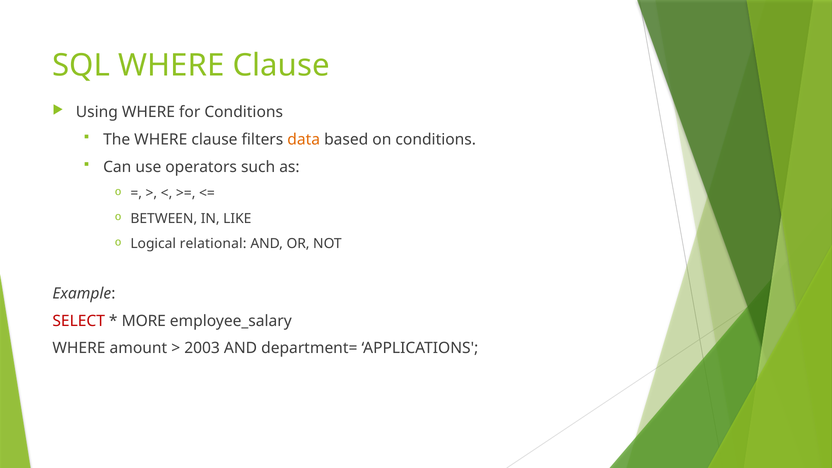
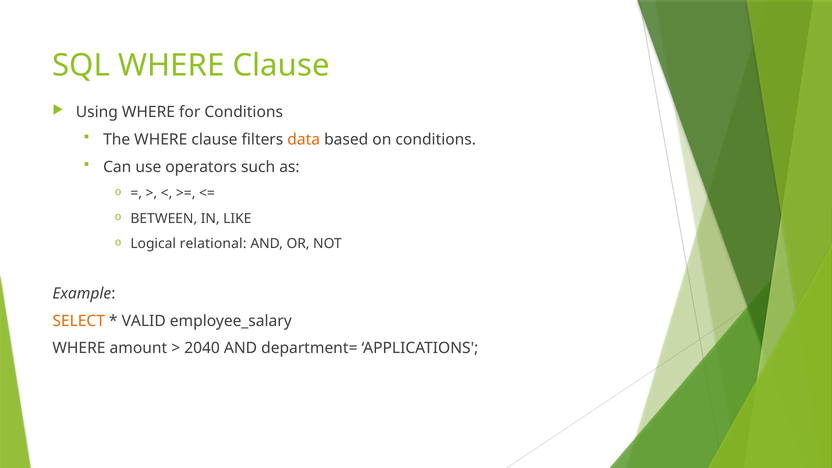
SELECT colour: red -> orange
MORE: MORE -> VALID
2003: 2003 -> 2040
